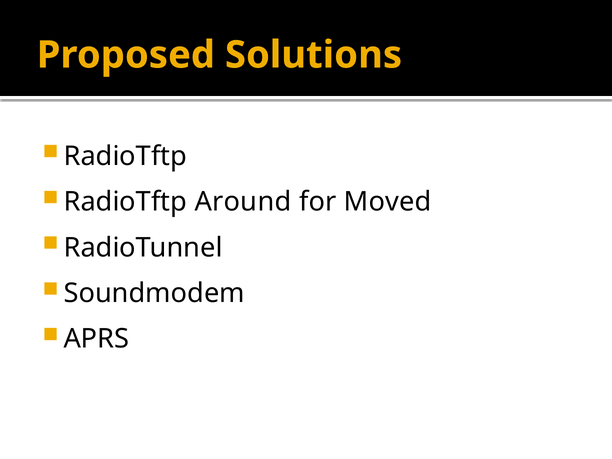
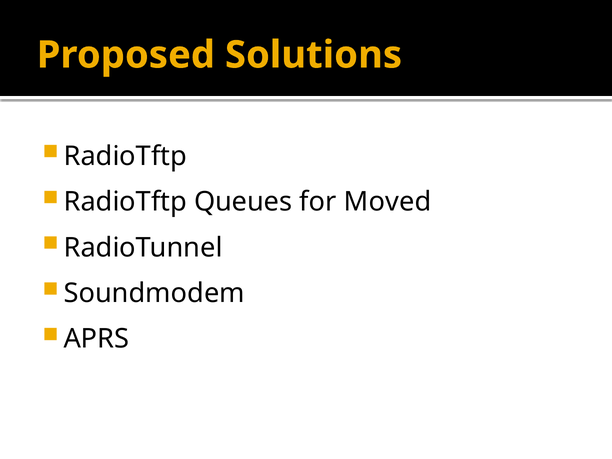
Around: Around -> Queues
